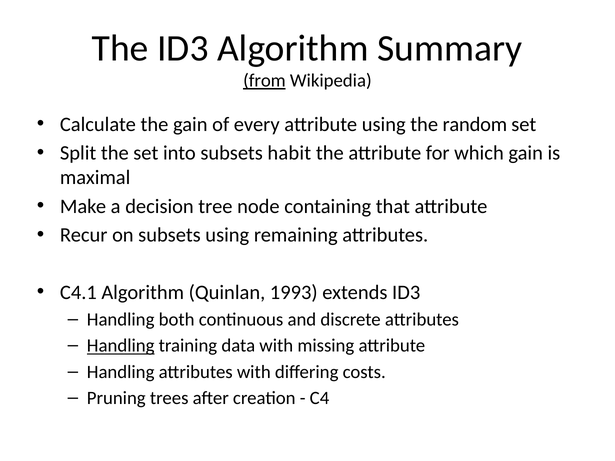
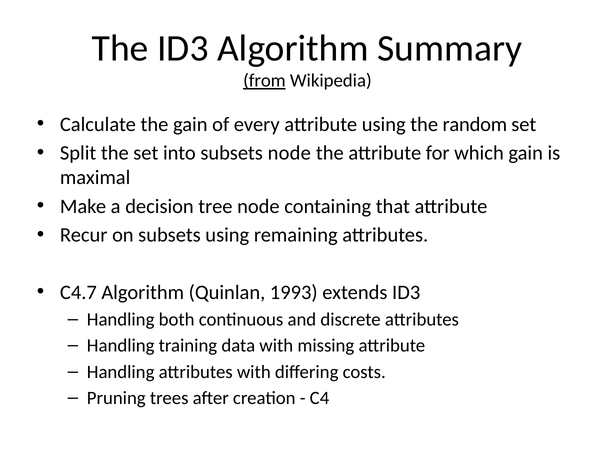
subsets habit: habit -> node
C4.1: C4.1 -> C4.7
Handling at (121, 346) underline: present -> none
